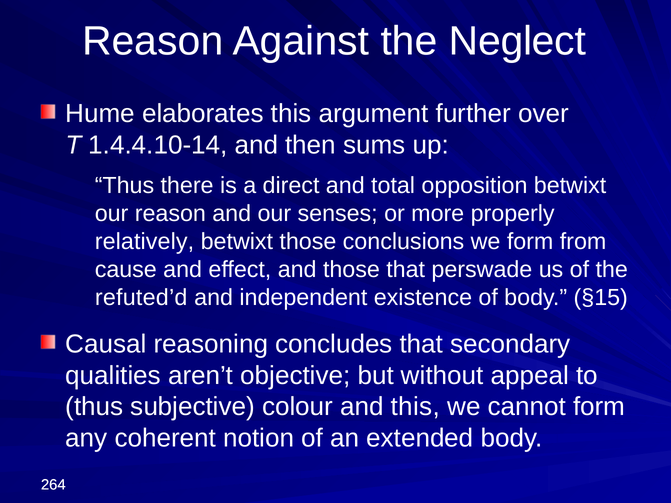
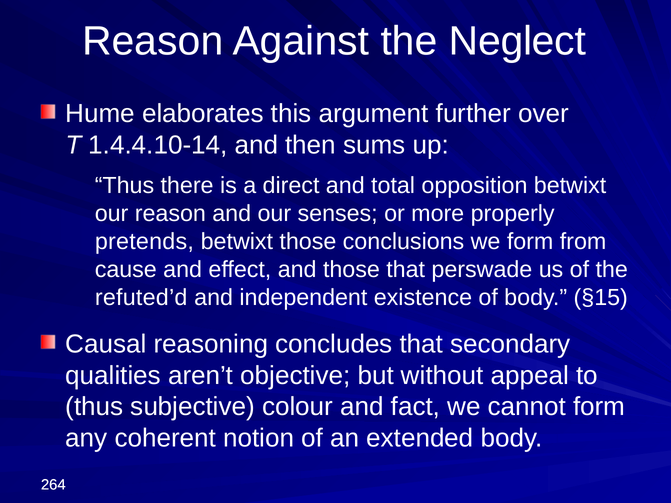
relatively: relatively -> pretends
and this: this -> fact
